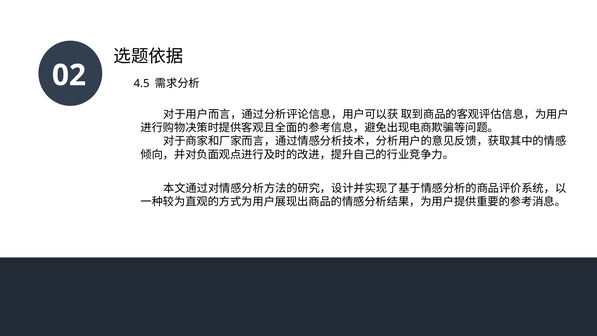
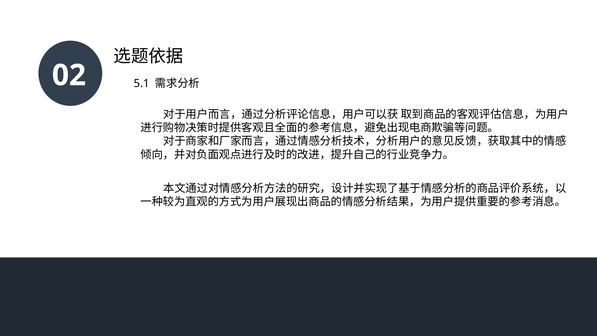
4.5: 4.5 -> 5.1
